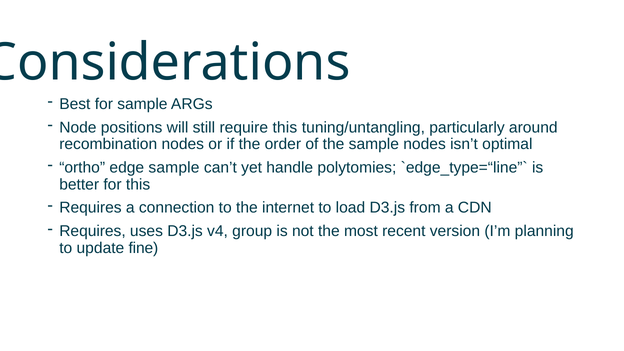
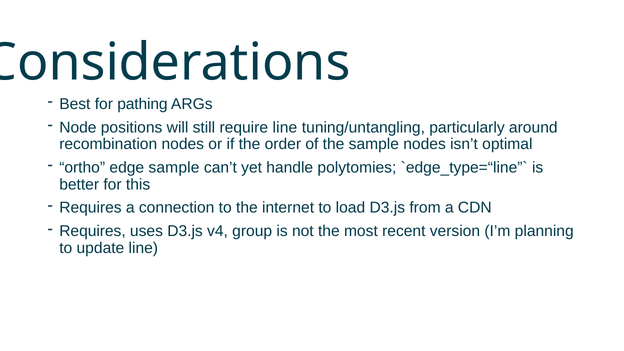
for sample: sample -> pathing
require this: this -> line
update fine: fine -> line
